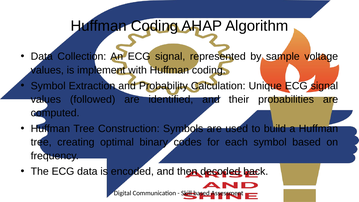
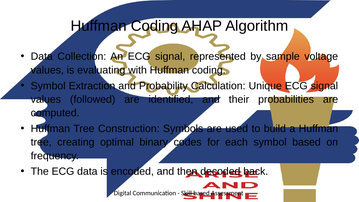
implement: implement -> evaluating
